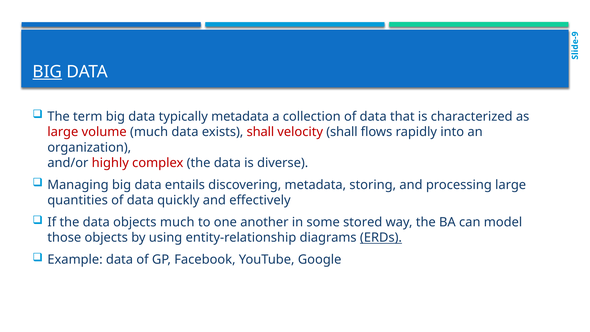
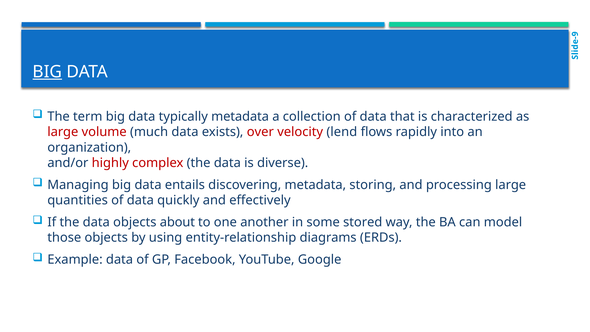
exists shall: shall -> over
velocity shall: shall -> lend
objects much: much -> about
ERDs underline: present -> none
